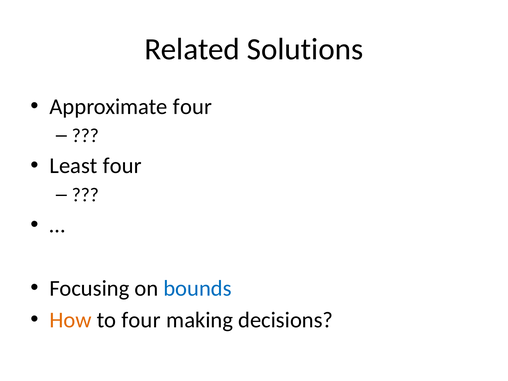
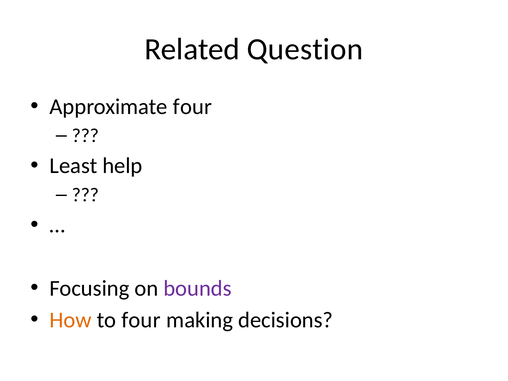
Solutions: Solutions -> Question
Least four: four -> help
bounds colour: blue -> purple
